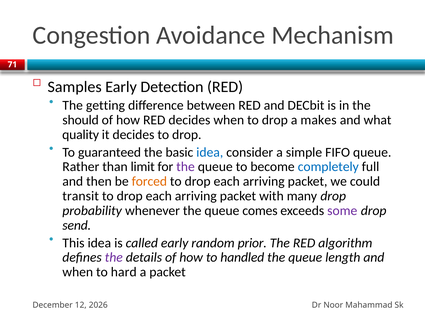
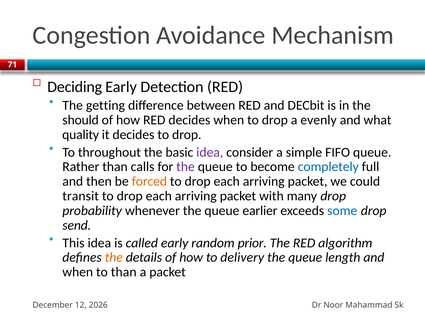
Samples: Samples -> Deciding
makes: makes -> evenly
guaranteed: guaranteed -> throughout
idea at (210, 153) colour: blue -> purple
limit: limit -> calls
comes: comes -> earlier
some colour: purple -> blue
the at (114, 258) colour: purple -> orange
handled: handled -> delivery
to hard: hard -> than
